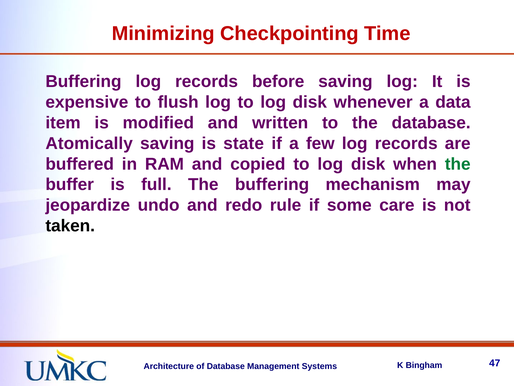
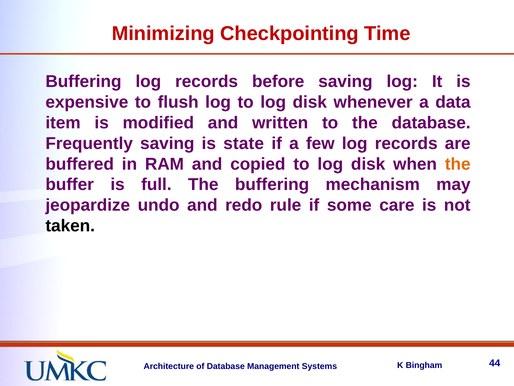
Atomically: Atomically -> Frequently
the at (458, 164) colour: green -> orange
47: 47 -> 44
